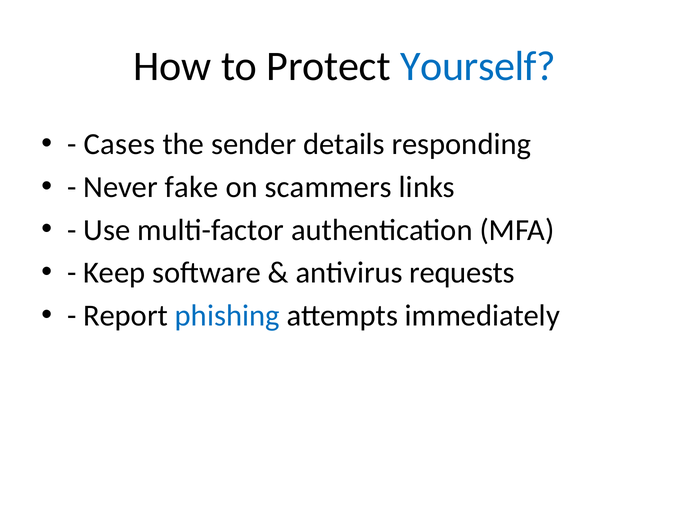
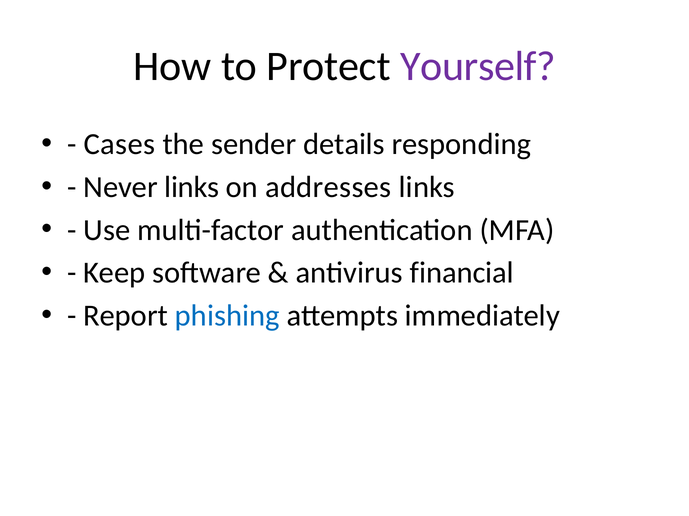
Yourself colour: blue -> purple
Never fake: fake -> links
scammers: scammers -> addresses
requests: requests -> financial
